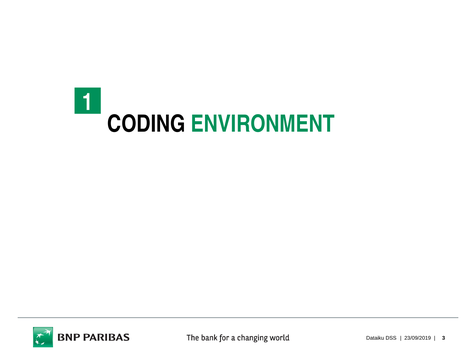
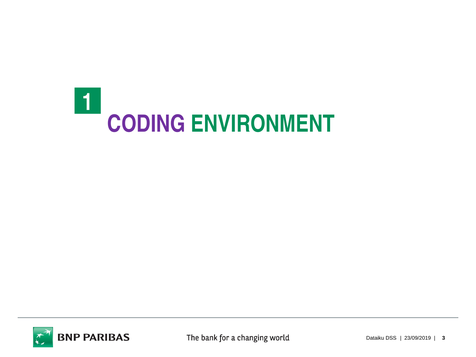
CODING colour: black -> purple
